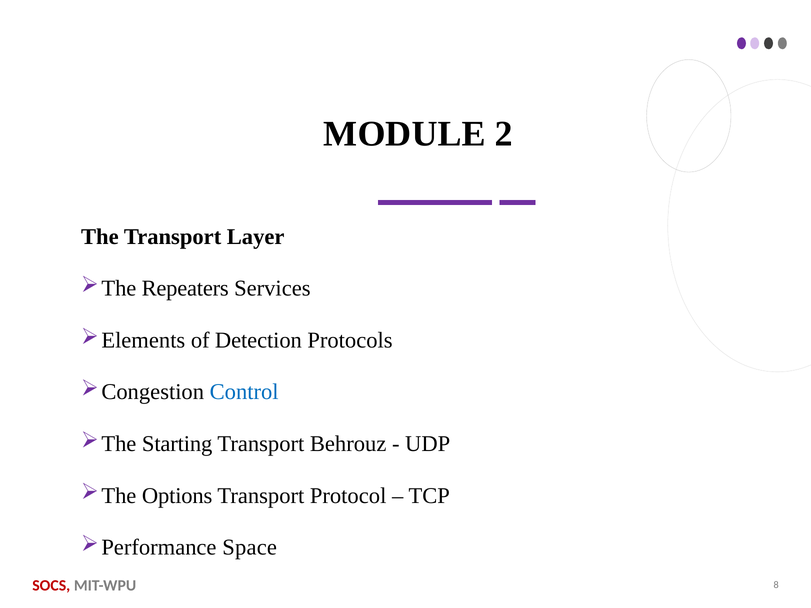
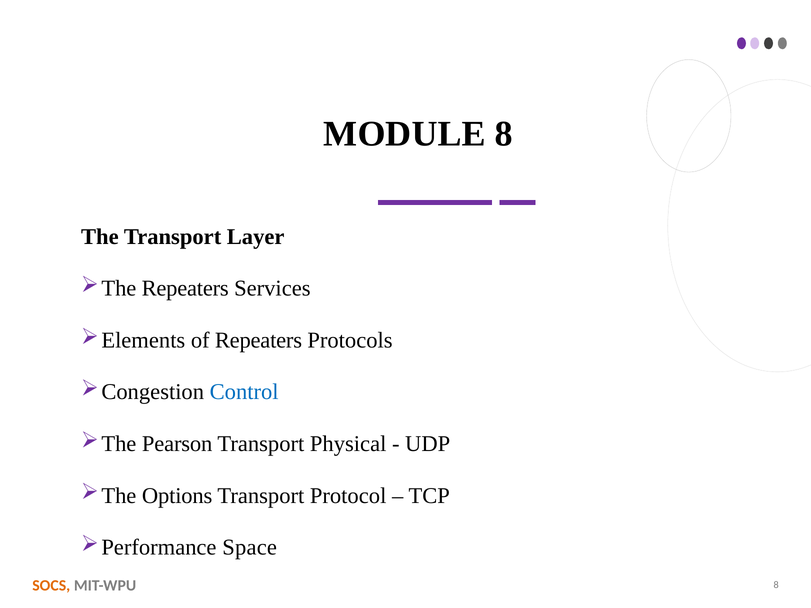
MODULE 2: 2 -> 8
of Detection: Detection -> Repeaters
Starting: Starting -> Pearson
Behrouz: Behrouz -> Physical
SOCS colour: red -> orange
